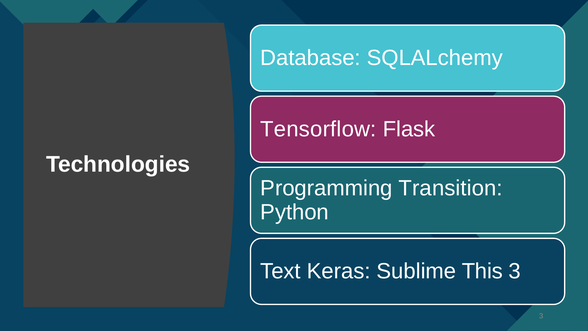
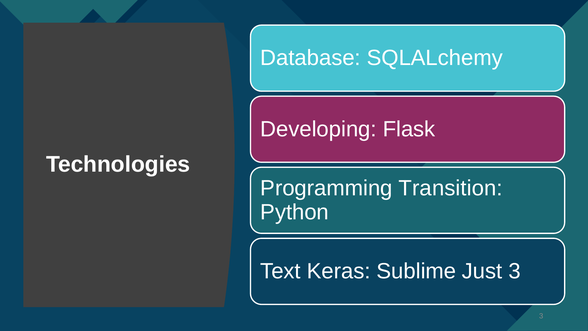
Tensorflow: Tensorflow -> Developing
This: This -> Just
